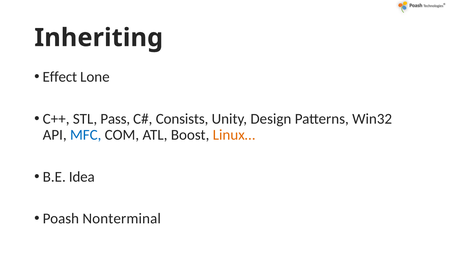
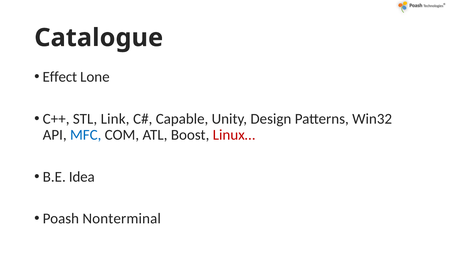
Inheriting: Inheriting -> Catalogue
Pass: Pass -> Link
Consists: Consists -> Capable
Linux… colour: orange -> red
